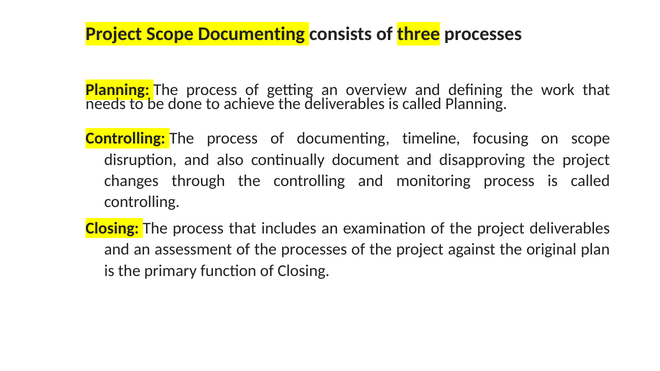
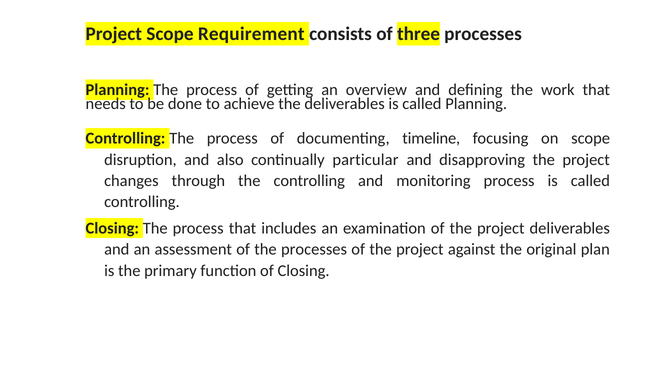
Scope Documenting: Documenting -> Requirement
document: document -> particular
